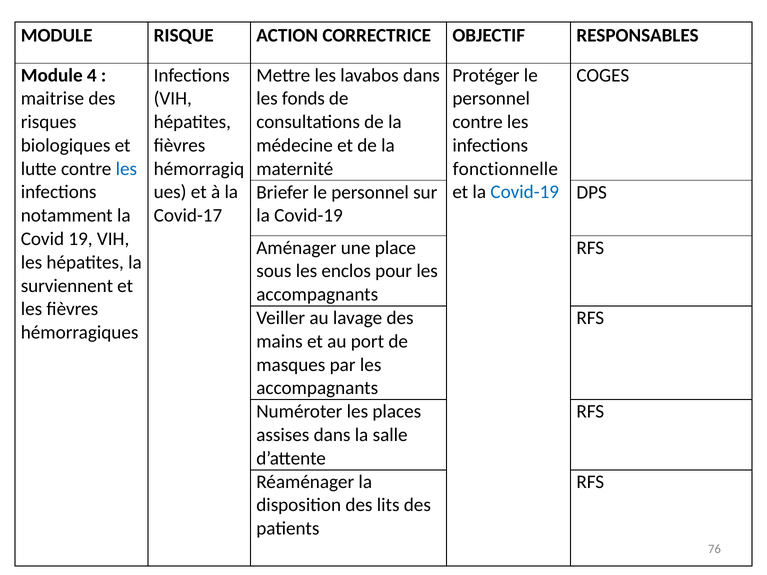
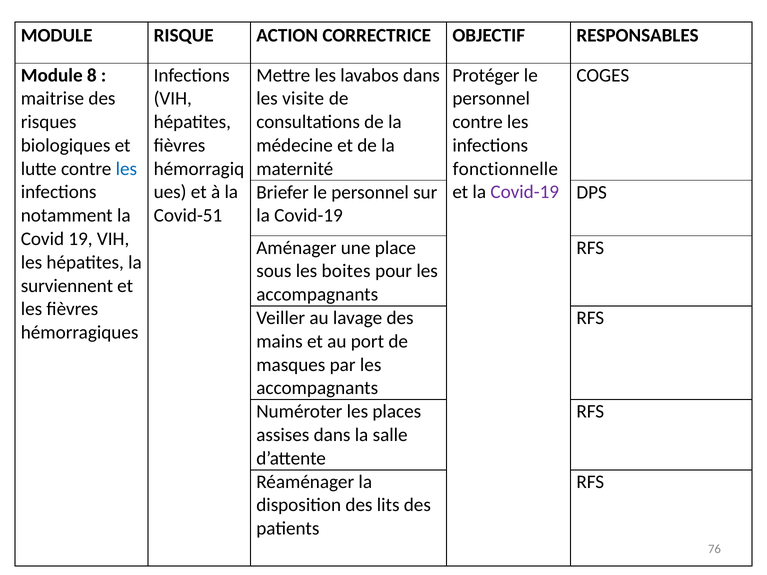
4: 4 -> 8
fonds: fonds -> visite
Covid-19 at (525, 192) colour: blue -> purple
Covid-17: Covid-17 -> Covid-51
enclos: enclos -> boites
